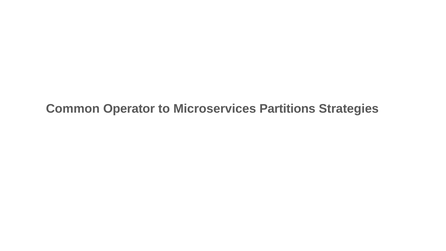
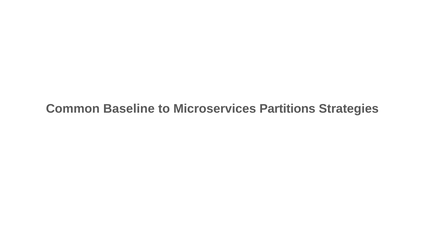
Operator: Operator -> Baseline
